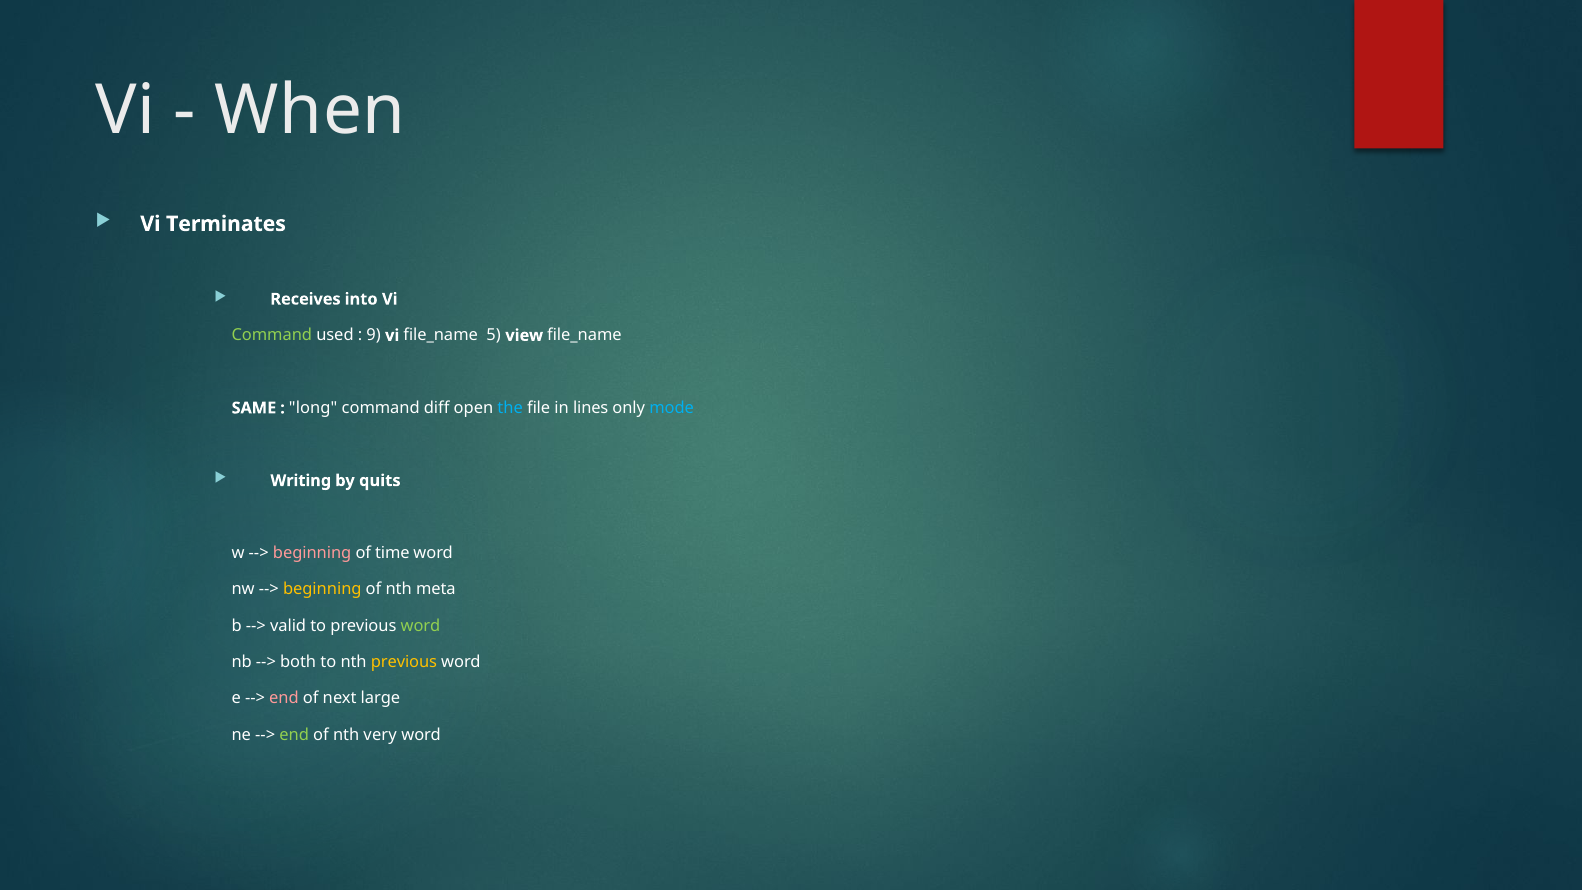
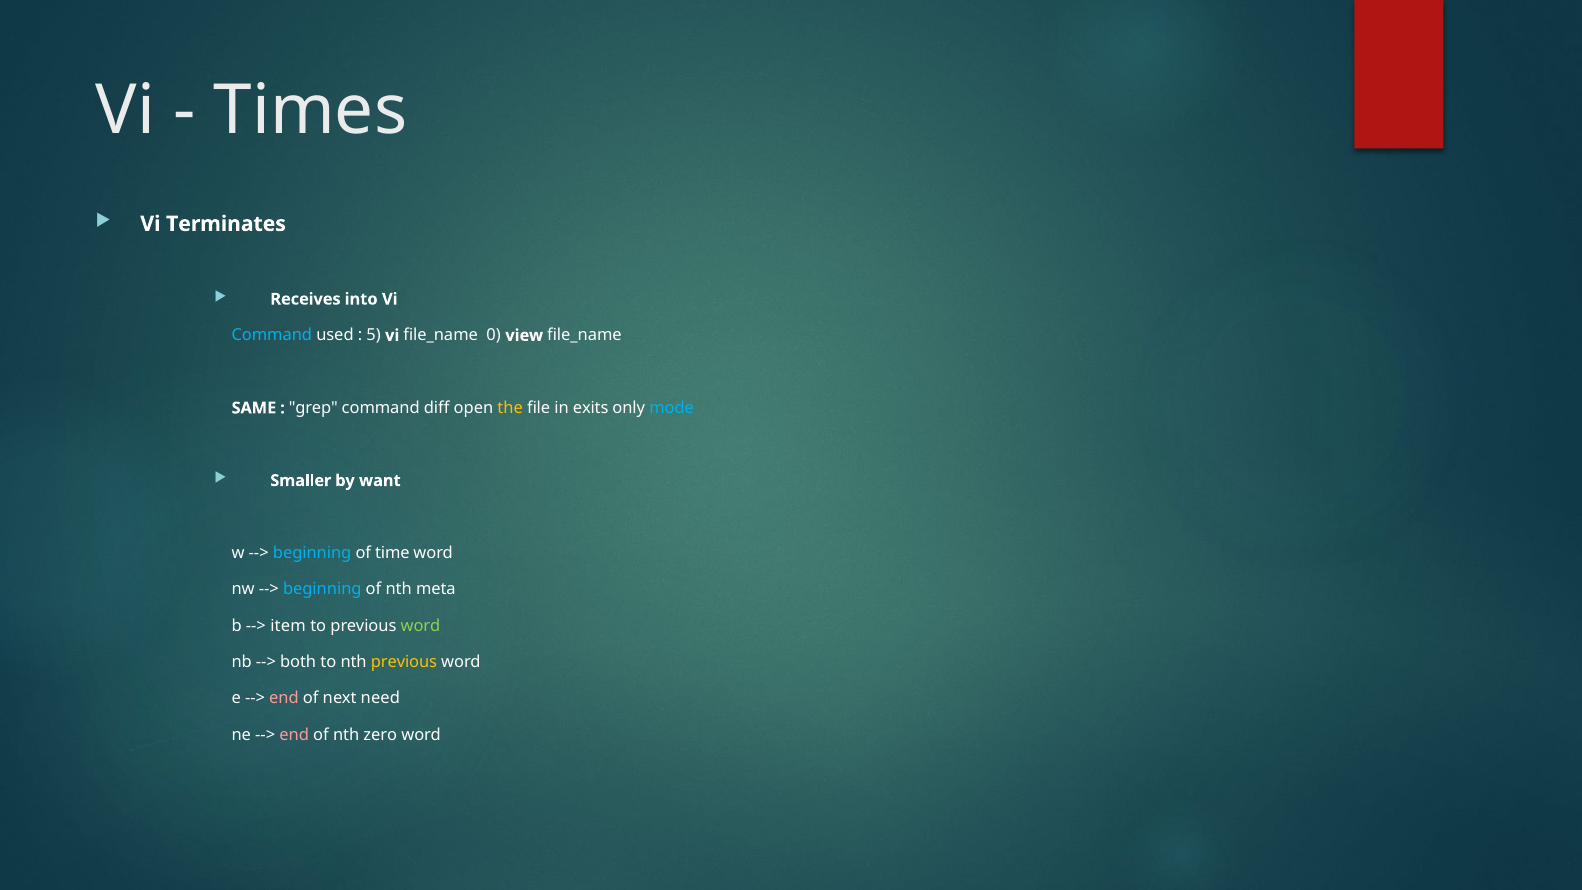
When: When -> Times
Command at (272, 335) colour: light green -> light blue
9: 9 -> 5
5: 5 -> 0
long: long -> grep
the colour: light blue -> yellow
lines: lines -> exits
Writing: Writing -> Smaller
quits: quits -> want
beginning at (312, 553) colour: pink -> light blue
beginning at (322, 589) colour: yellow -> light blue
valid: valid -> item
large: large -> need
end at (294, 735) colour: light green -> pink
very: very -> zero
